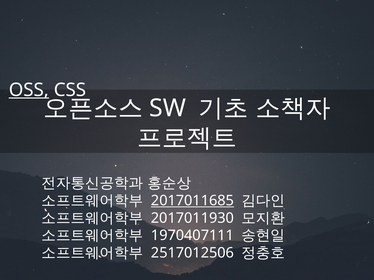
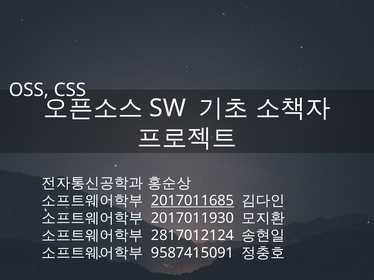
OSS underline: present -> none
1970407111: 1970407111 -> 2817012124
2517012506: 2517012506 -> 9587415091
